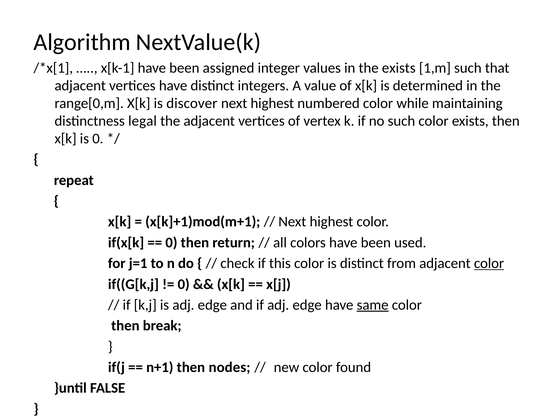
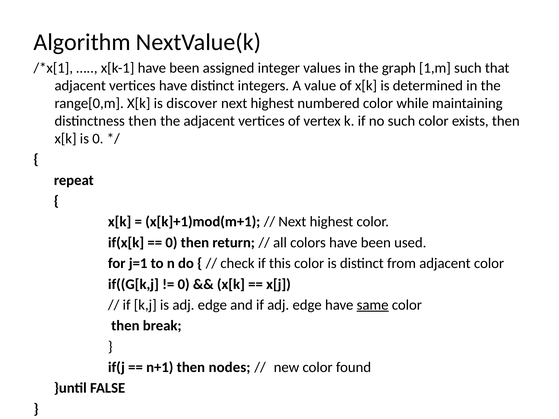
the exists: exists -> graph
distinctness legal: legal -> then
color at (489, 264) underline: present -> none
